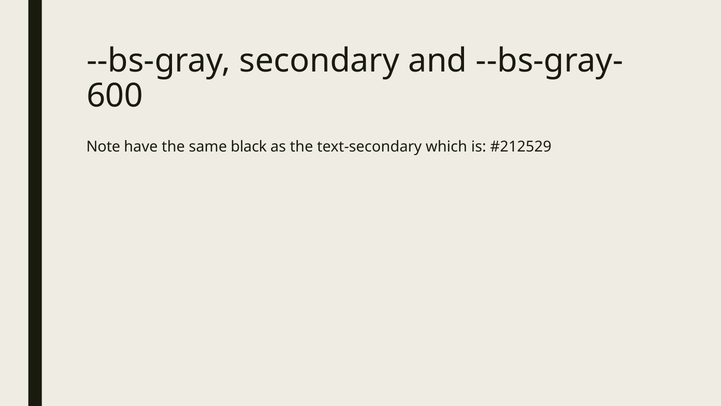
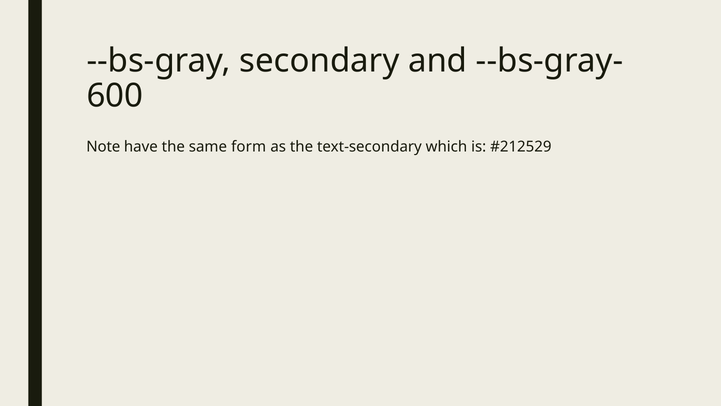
black: black -> form
